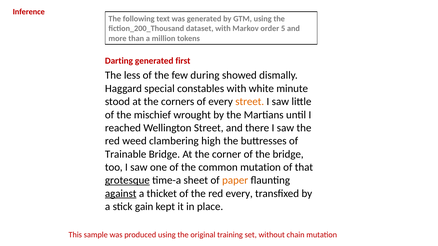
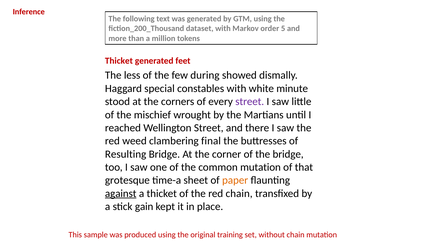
Darting at (119, 61): Darting -> Thicket
first: first -> feet
street at (250, 102) colour: orange -> purple
high: high -> final
Trainable: Trainable -> Resulting
grotesque underline: present -> none
red every: every -> chain
